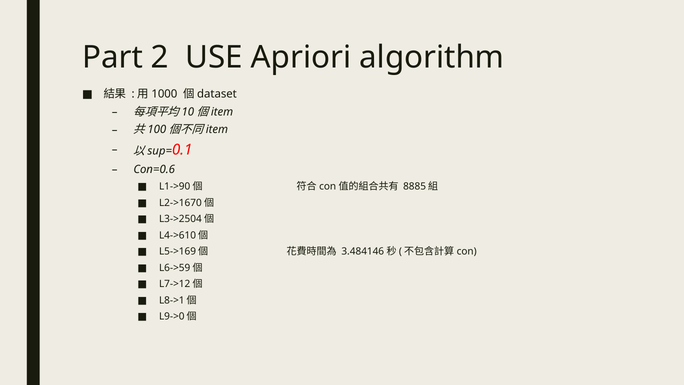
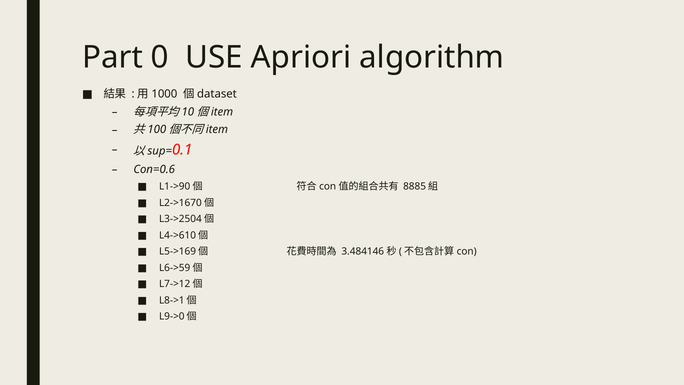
2: 2 -> 0
